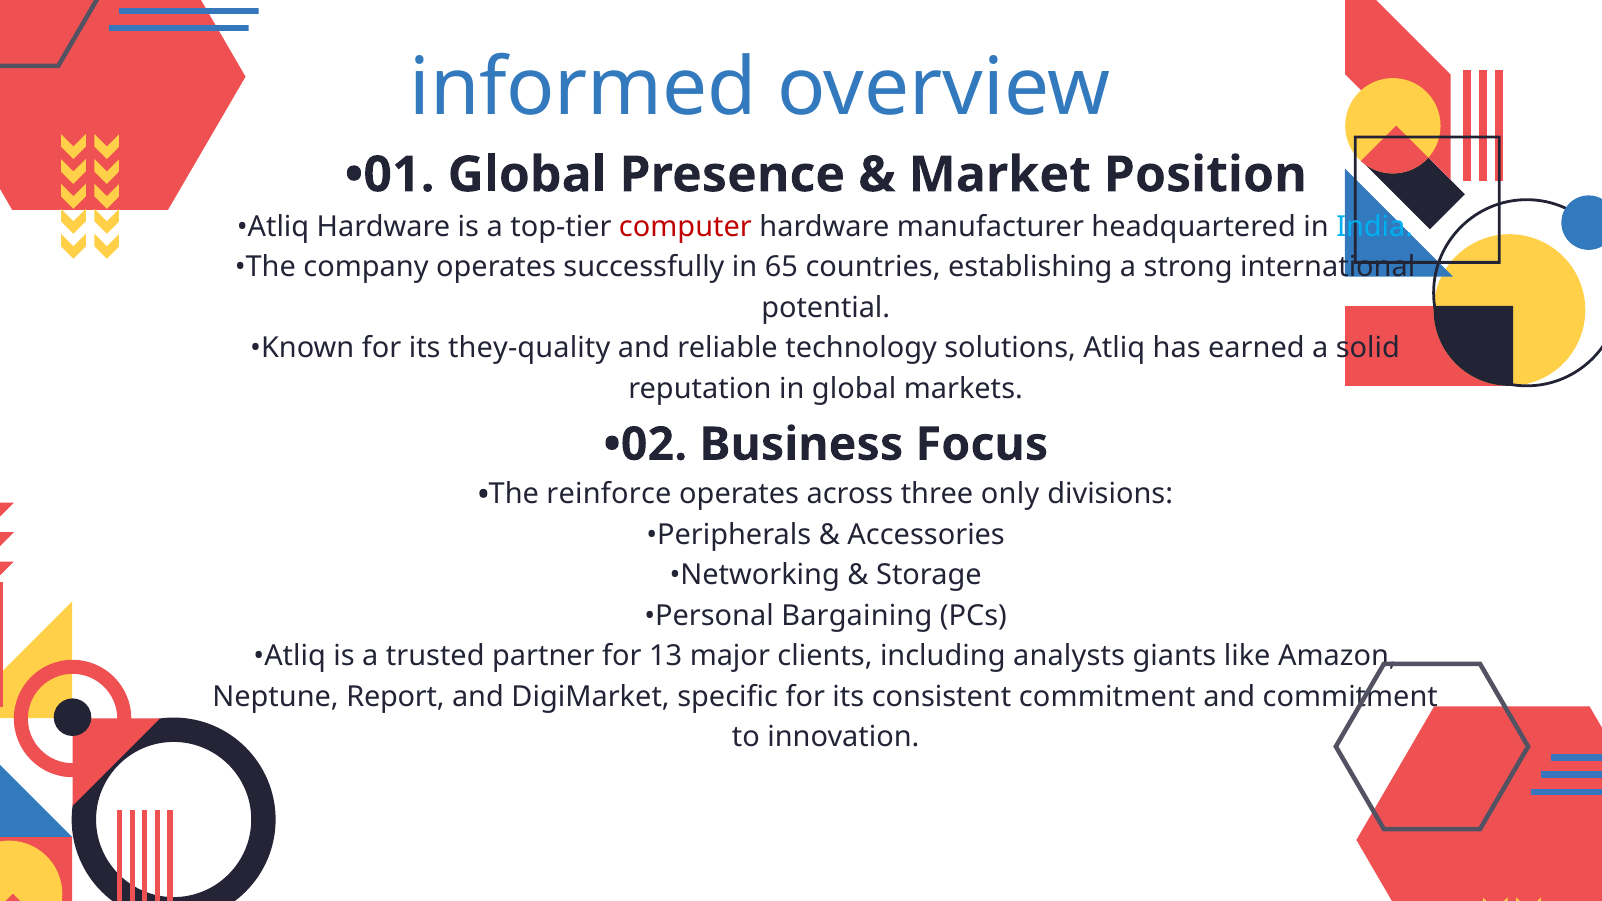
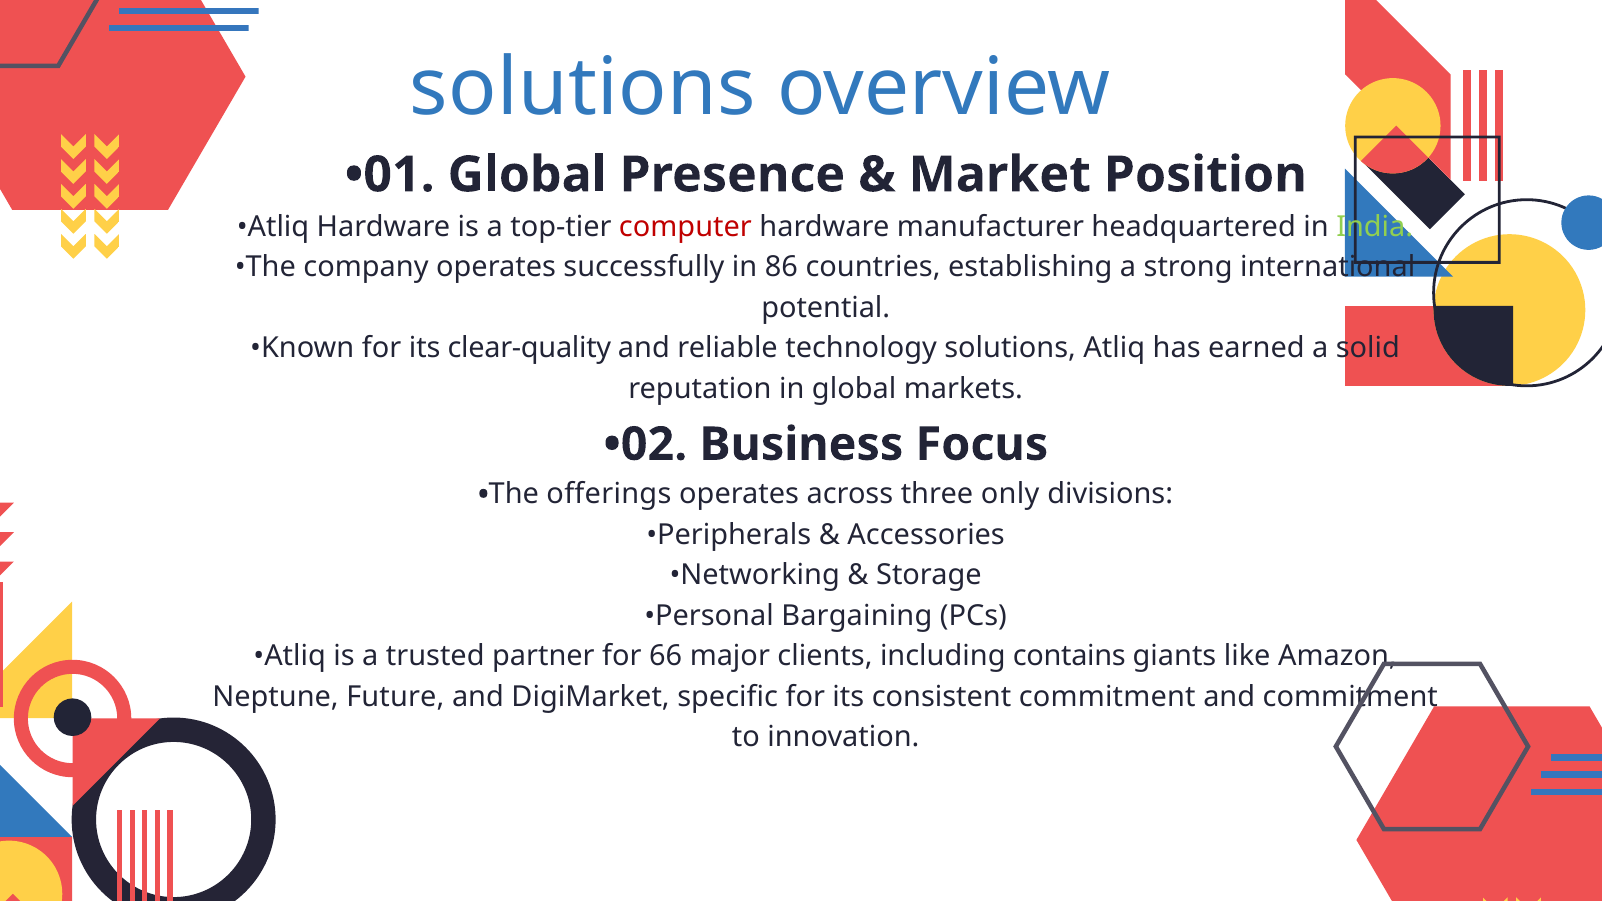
informed at (583, 89): informed -> solutions
India colour: light blue -> light green
65: 65 -> 86
they-quality: they-quality -> clear-quality
reinforce: reinforce -> offerings
13: 13 -> 66
analysts: analysts -> contains
Report: Report -> Future
